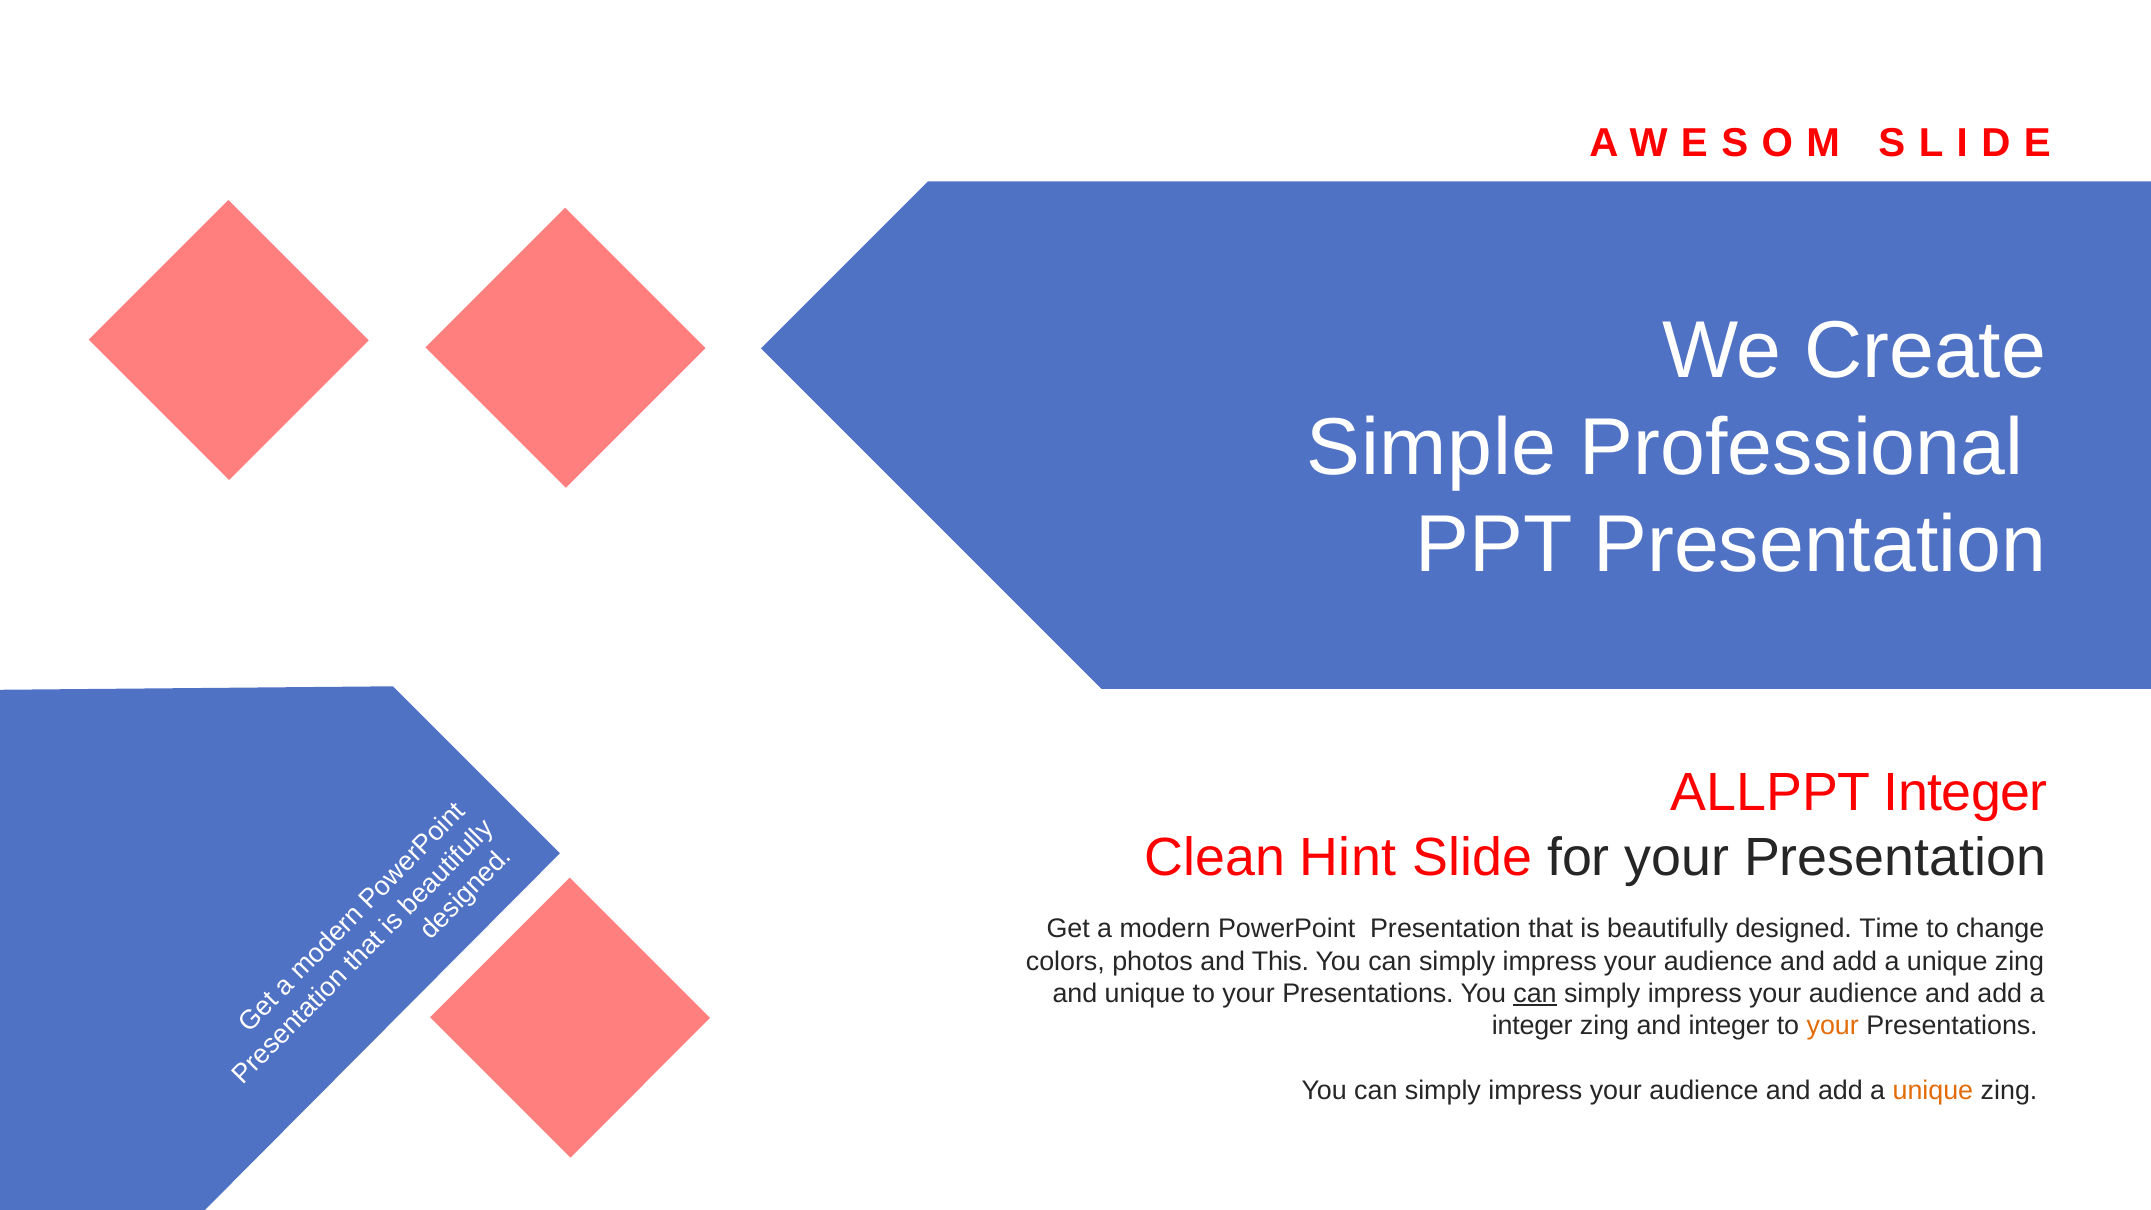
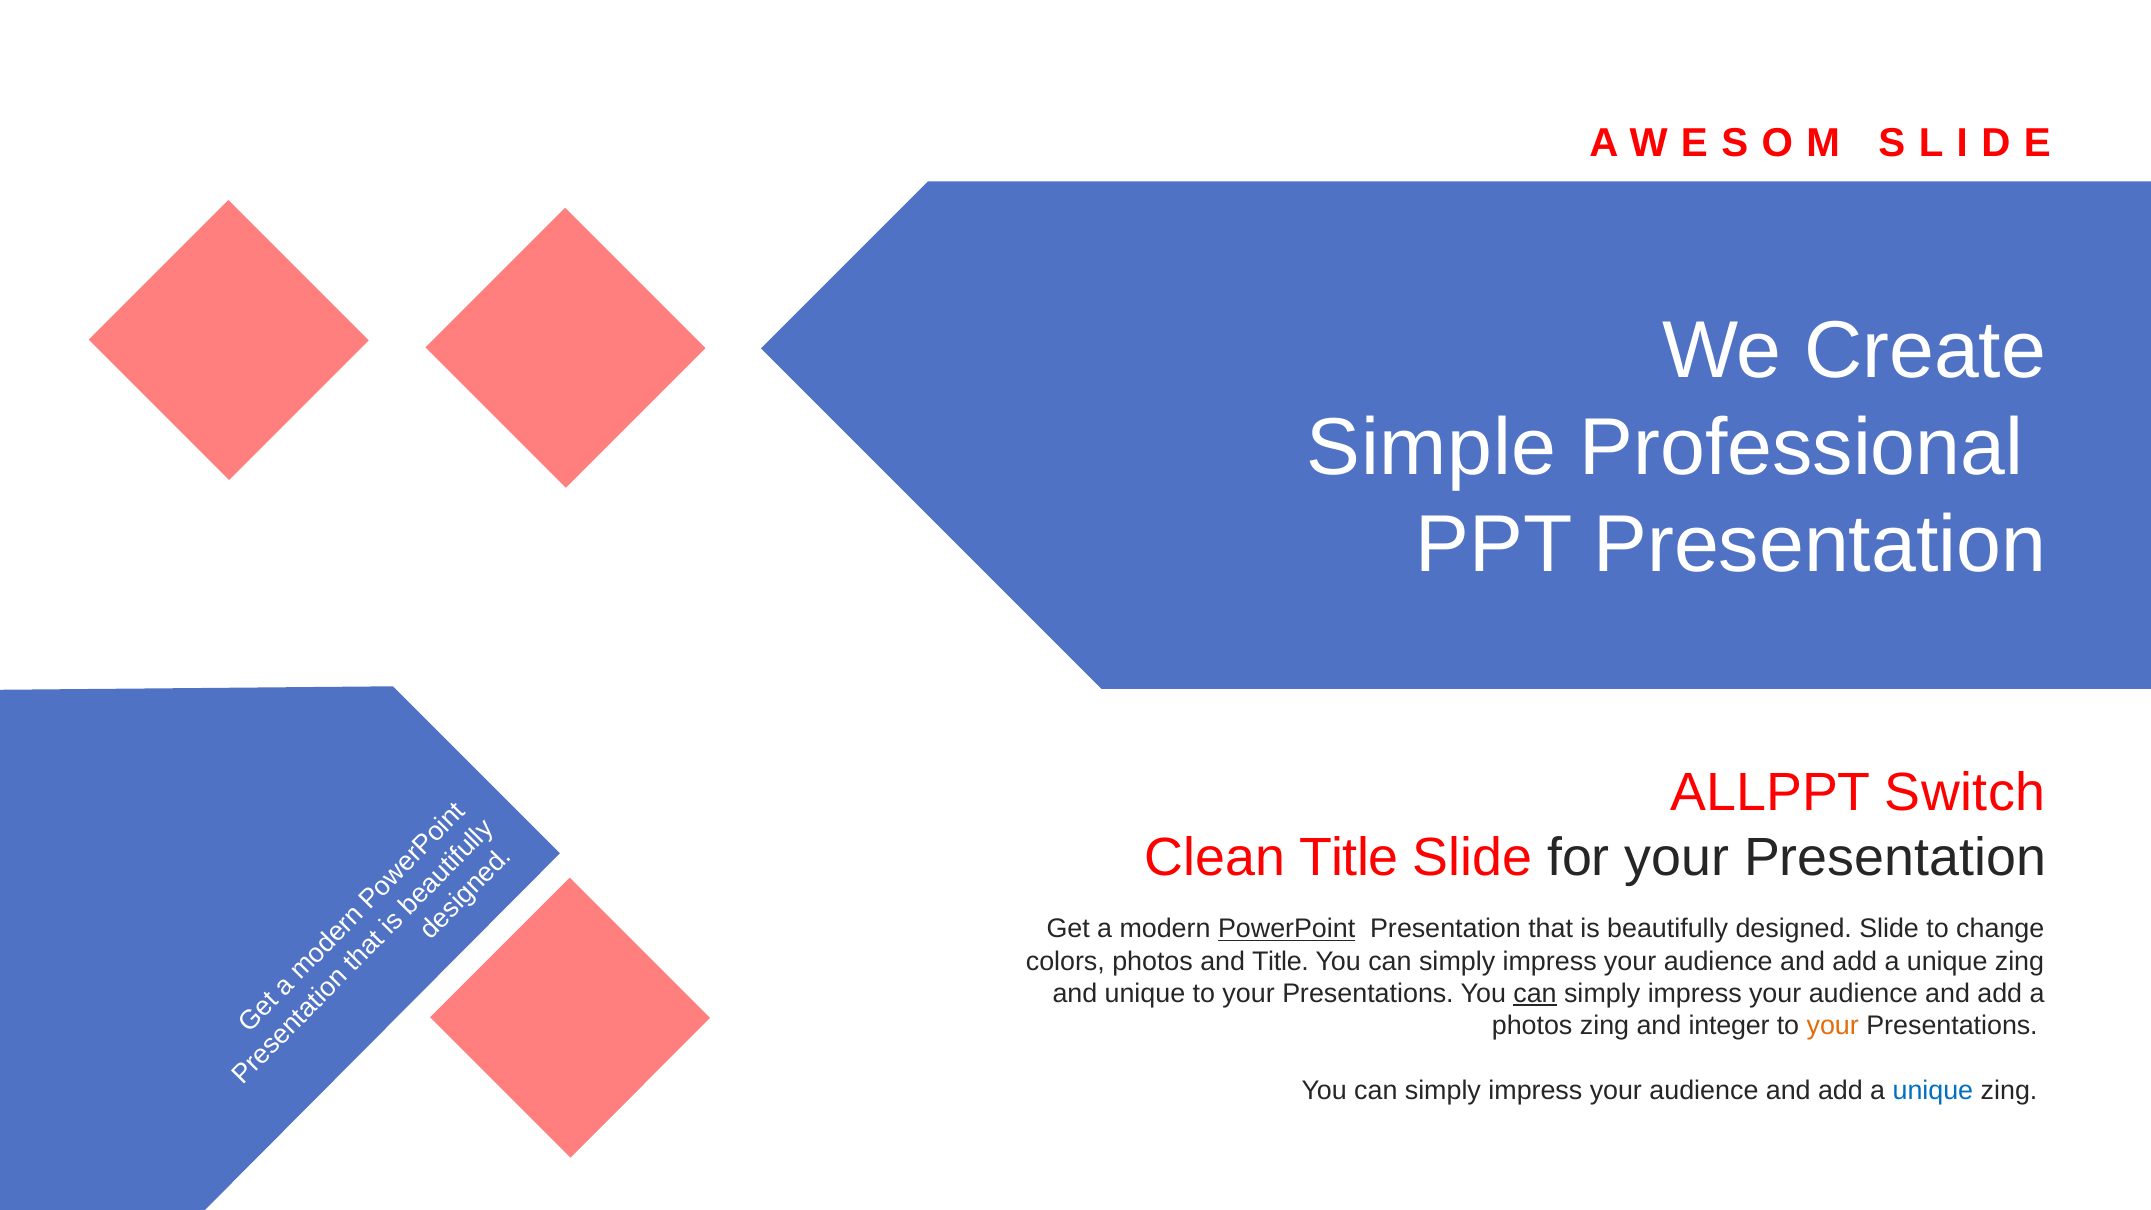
ALLPPT Integer: Integer -> Switch
Clean Hint: Hint -> Title
PowerPoint underline: none -> present
designed Time: Time -> Slide
and This: This -> Title
integer at (1532, 1026): integer -> photos
unique at (1933, 1090) colour: orange -> blue
